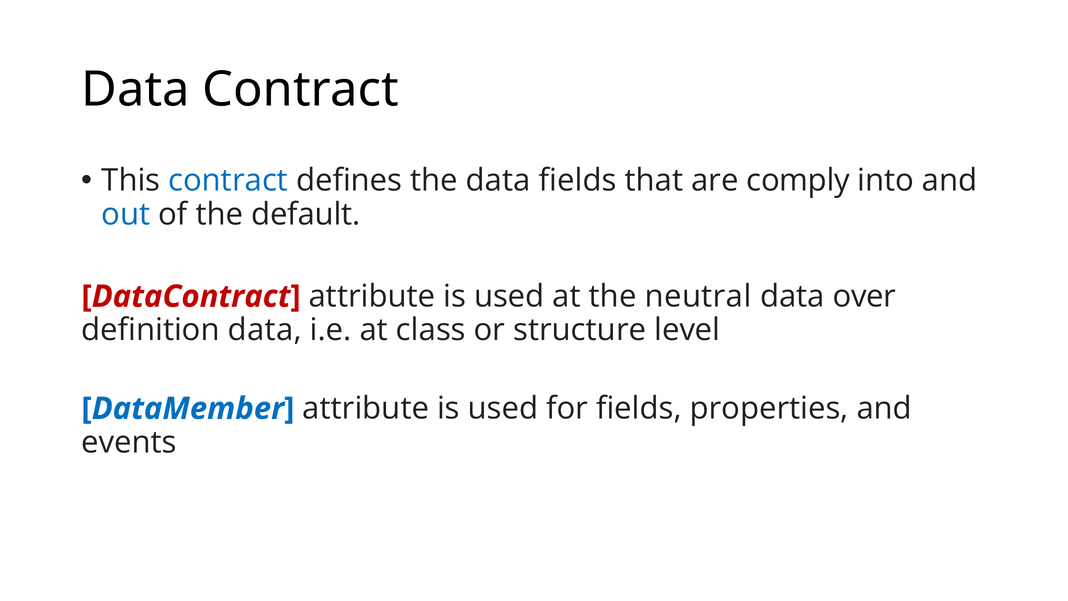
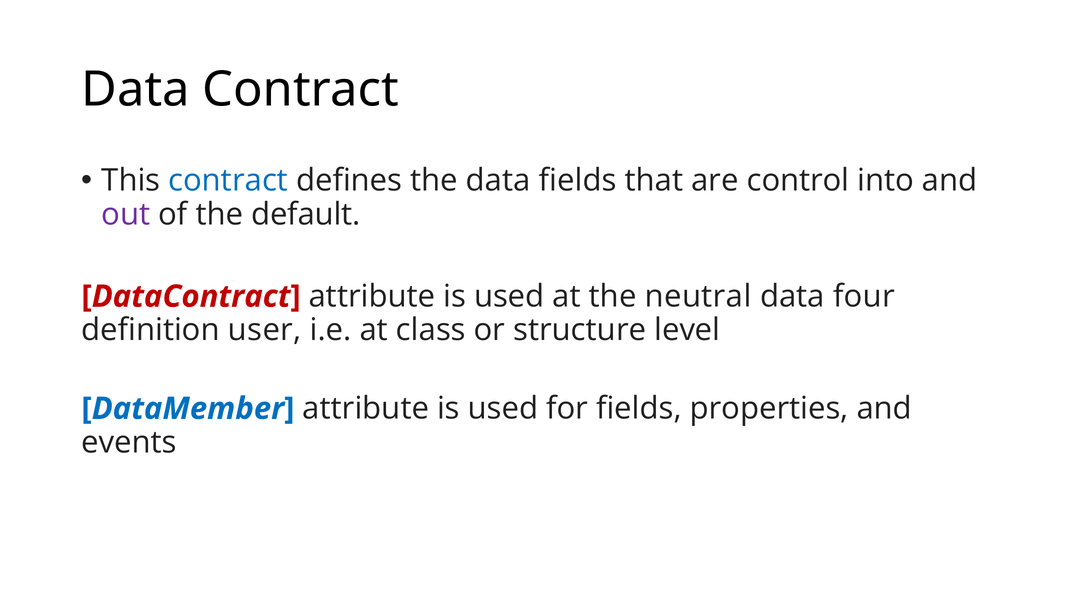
comply: comply -> control
out colour: blue -> purple
over: over -> four
definition data: data -> user
